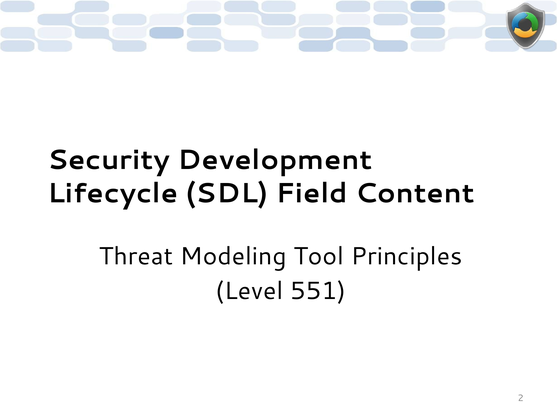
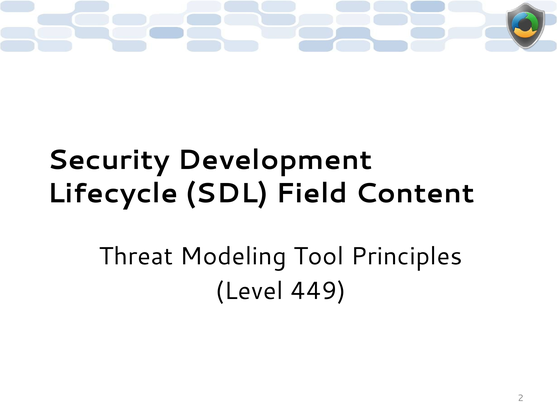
551: 551 -> 449
